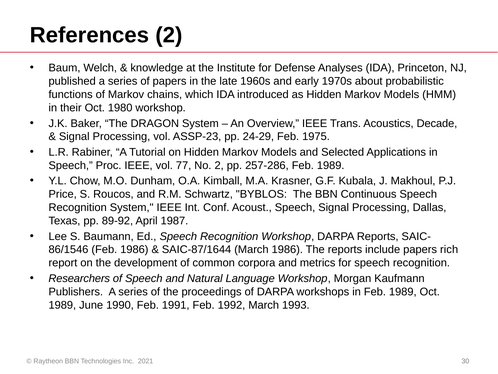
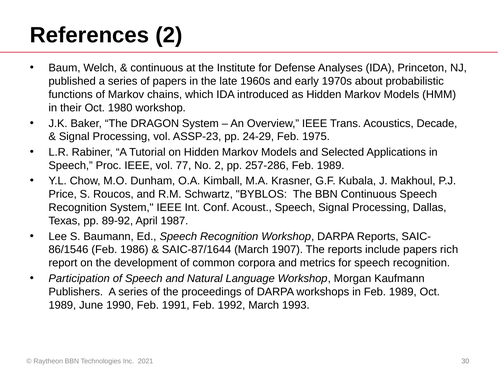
knowledge at (157, 68): knowledge -> continuous
March 1986: 1986 -> 1907
Researchers: Researchers -> Participation
